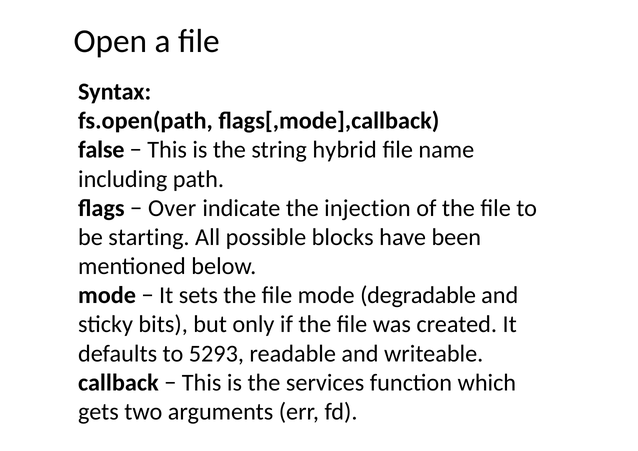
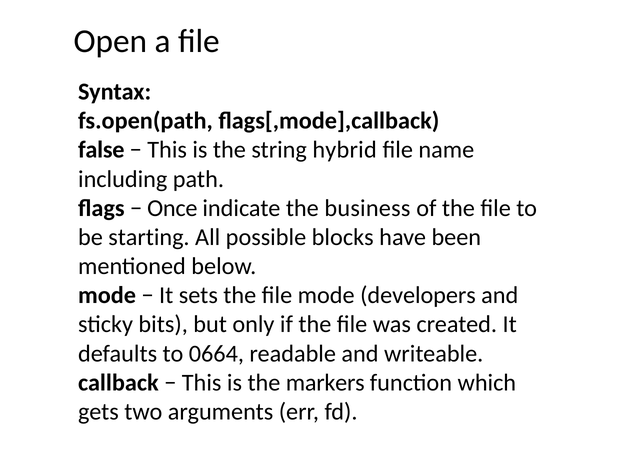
Over: Over -> Once
injection: injection -> business
degradable: degradable -> developers
5293: 5293 -> 0664
services: services -> markers
